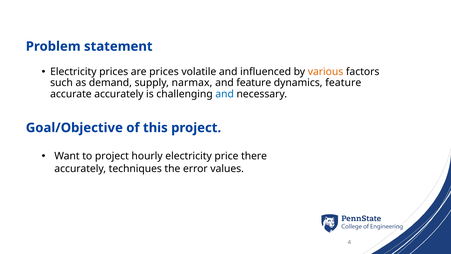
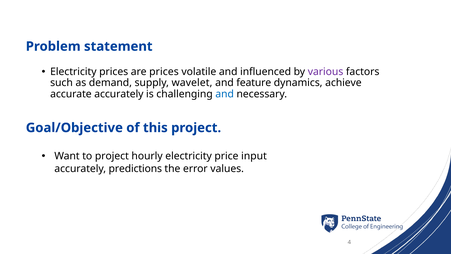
various colour: orange -> purple
narmax: narmax -> wavelet
dynamics feature: feature -> achieve
there: there -> input
techniques: techniques -> predictions
